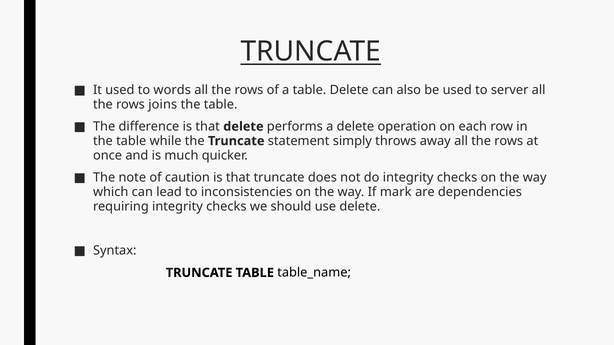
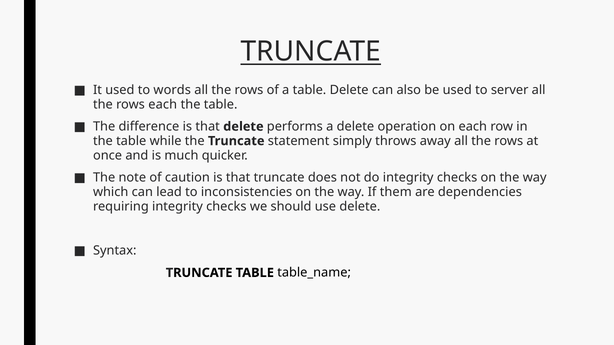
rows joins: joins -> each
mark: mark -> them
